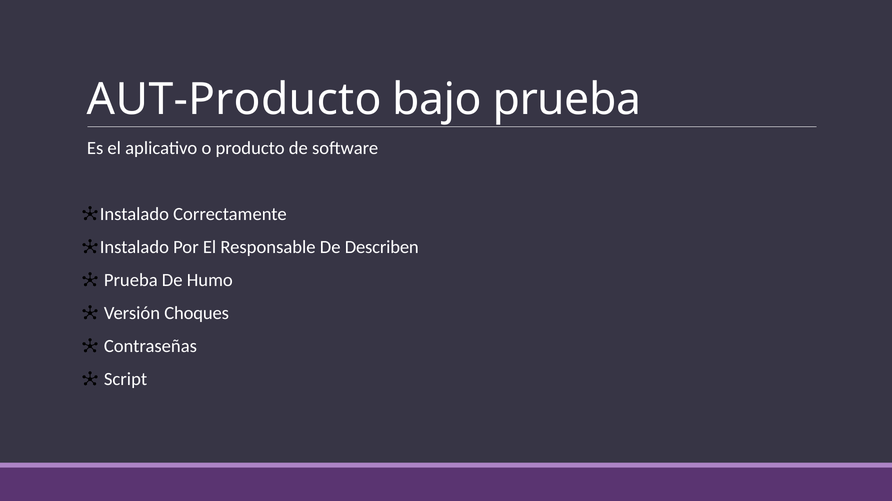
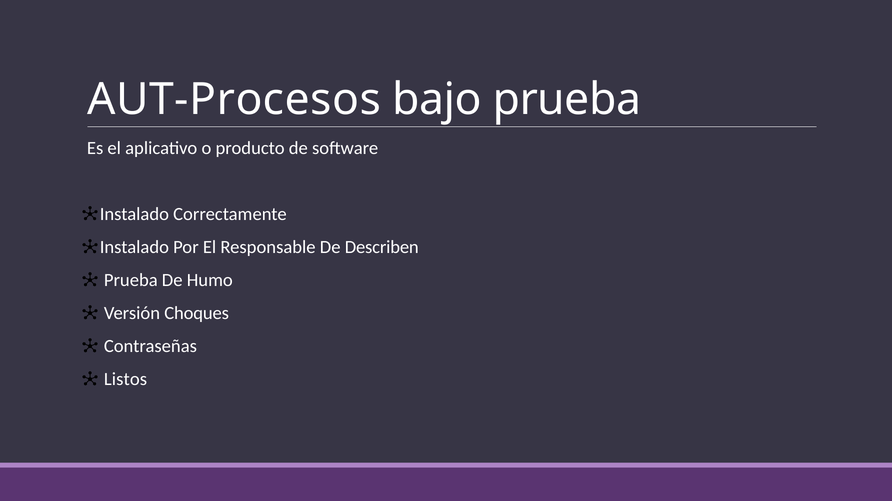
AUT-Producto: AUT-Producto -> AUT-Procesos
Script: Script -> Listos
